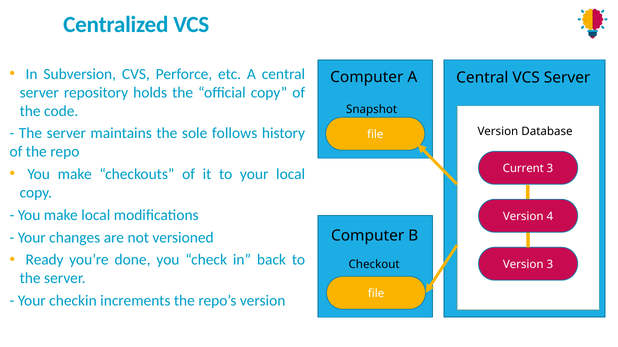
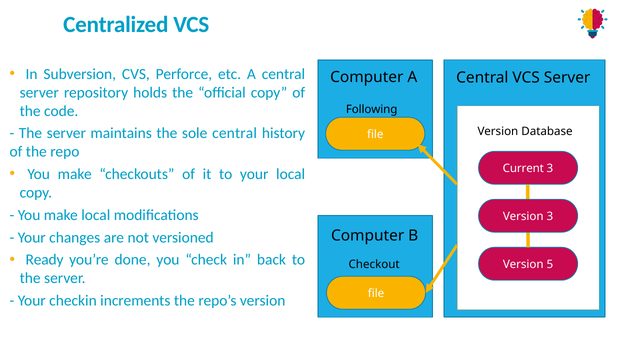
Snapshot: Snapshot -> Following
sole follows: follows -> central
Version 4: 4 -> 3
Version 3: 3 -> 5
